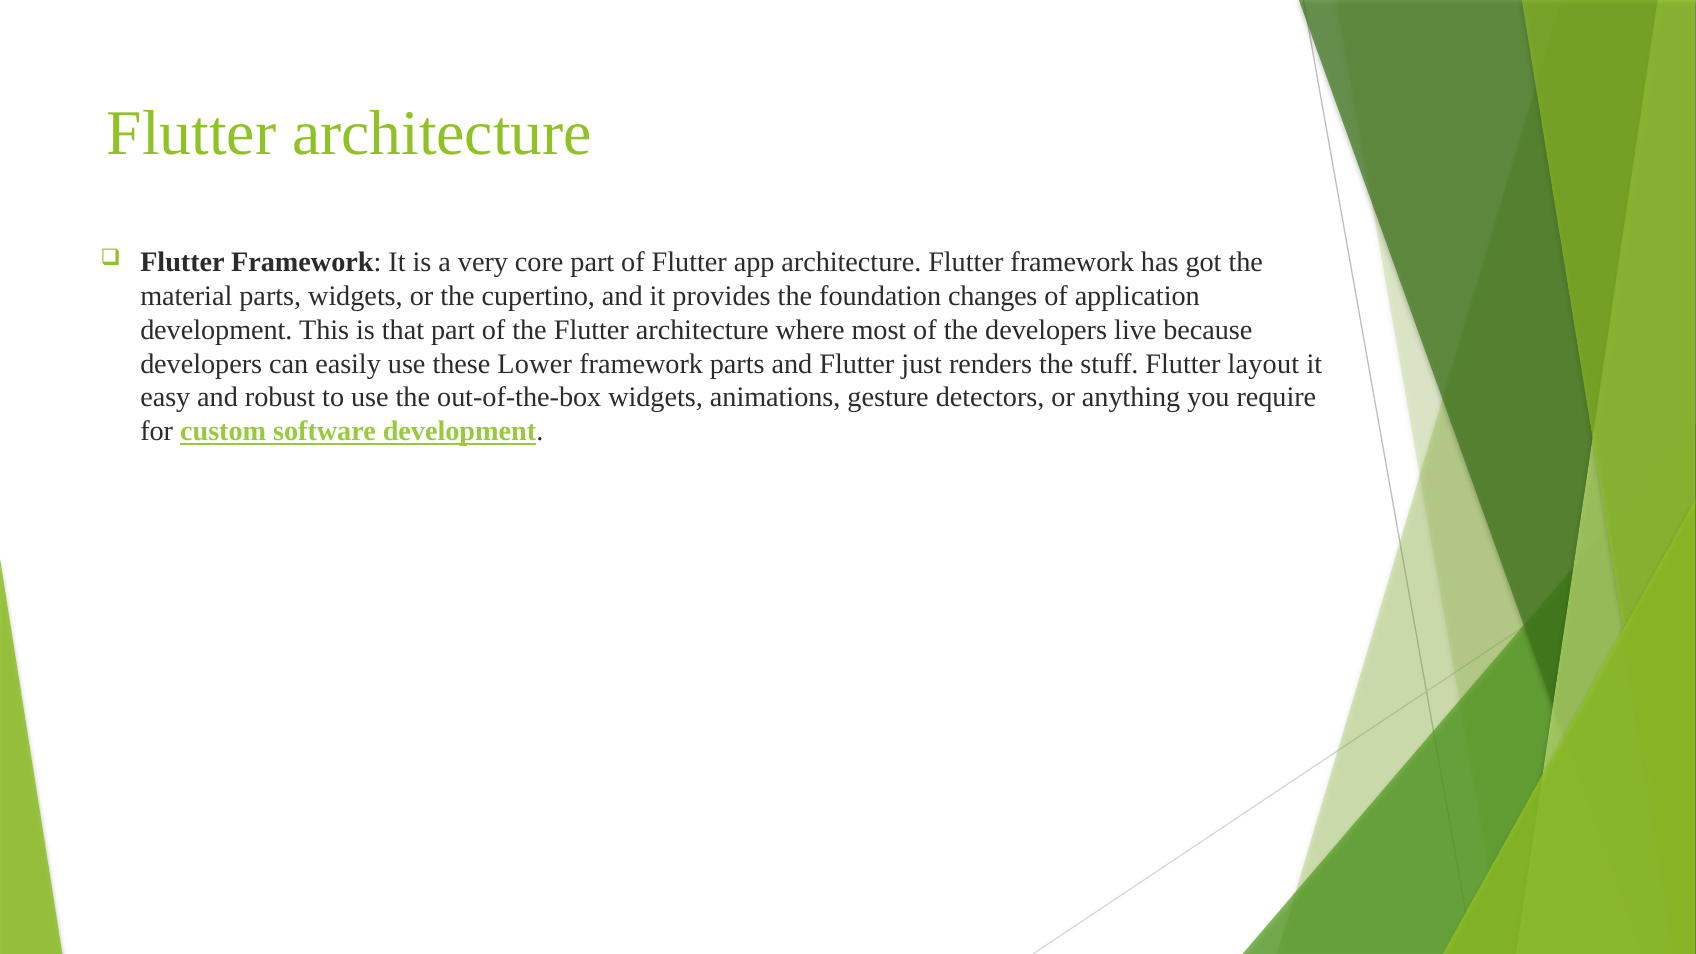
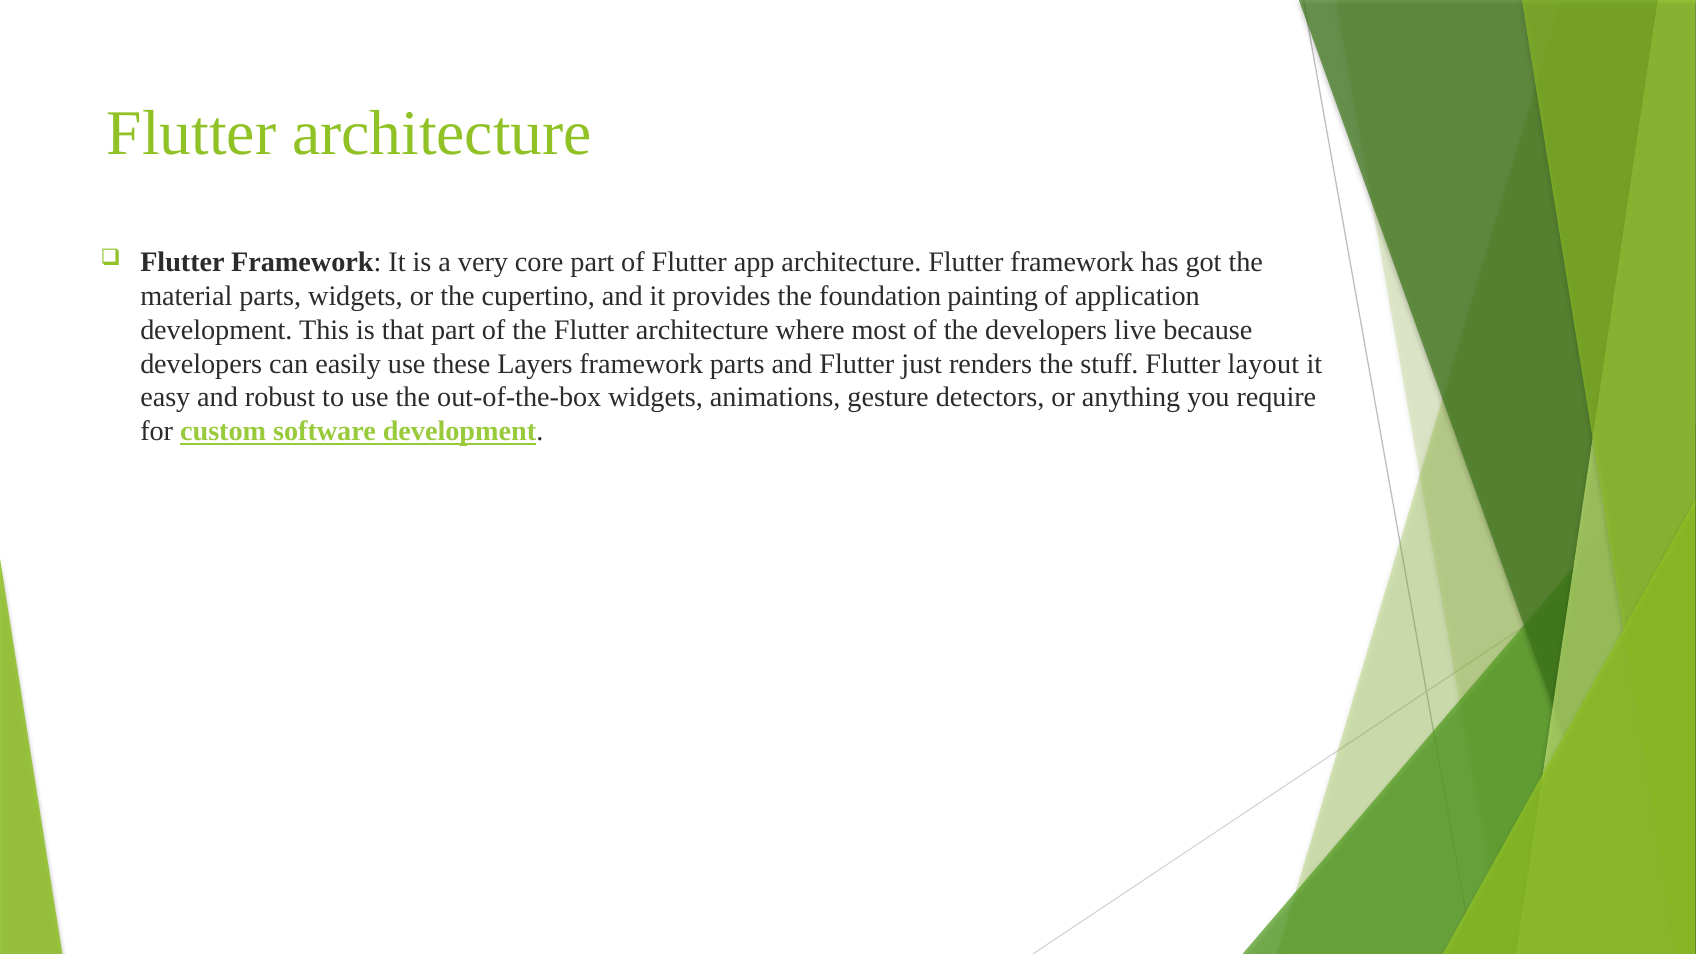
changes: changes -> painting
Lower: Lower -> Layers
